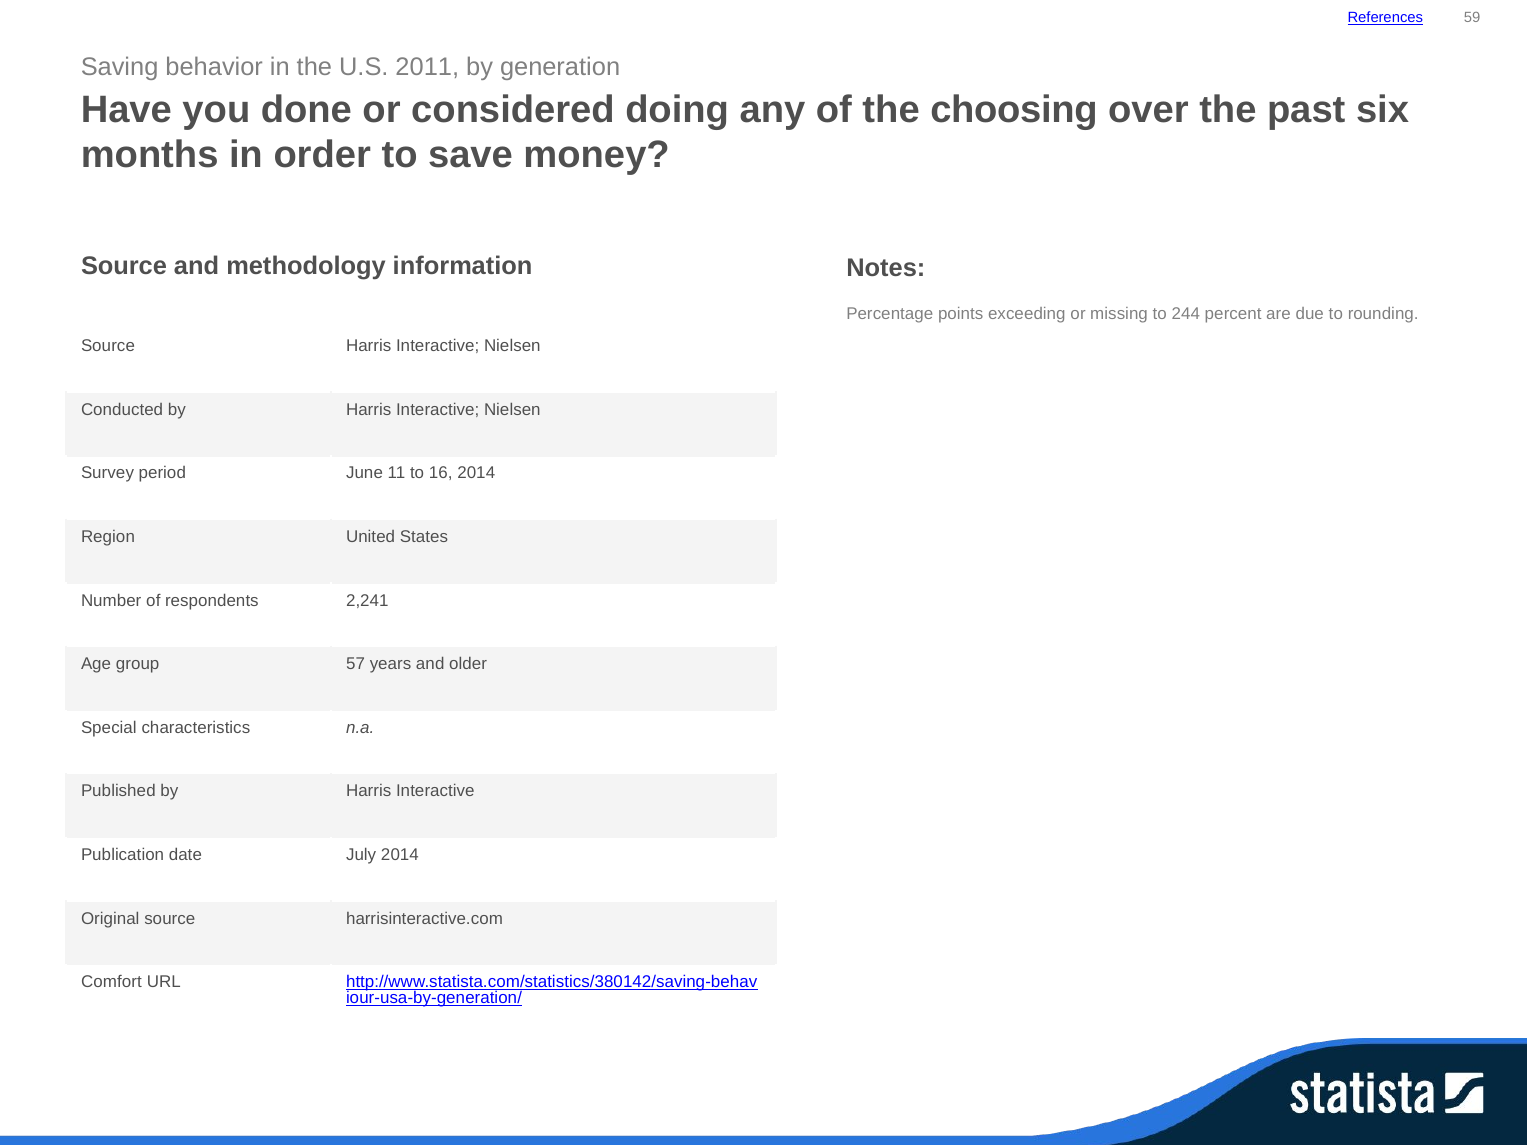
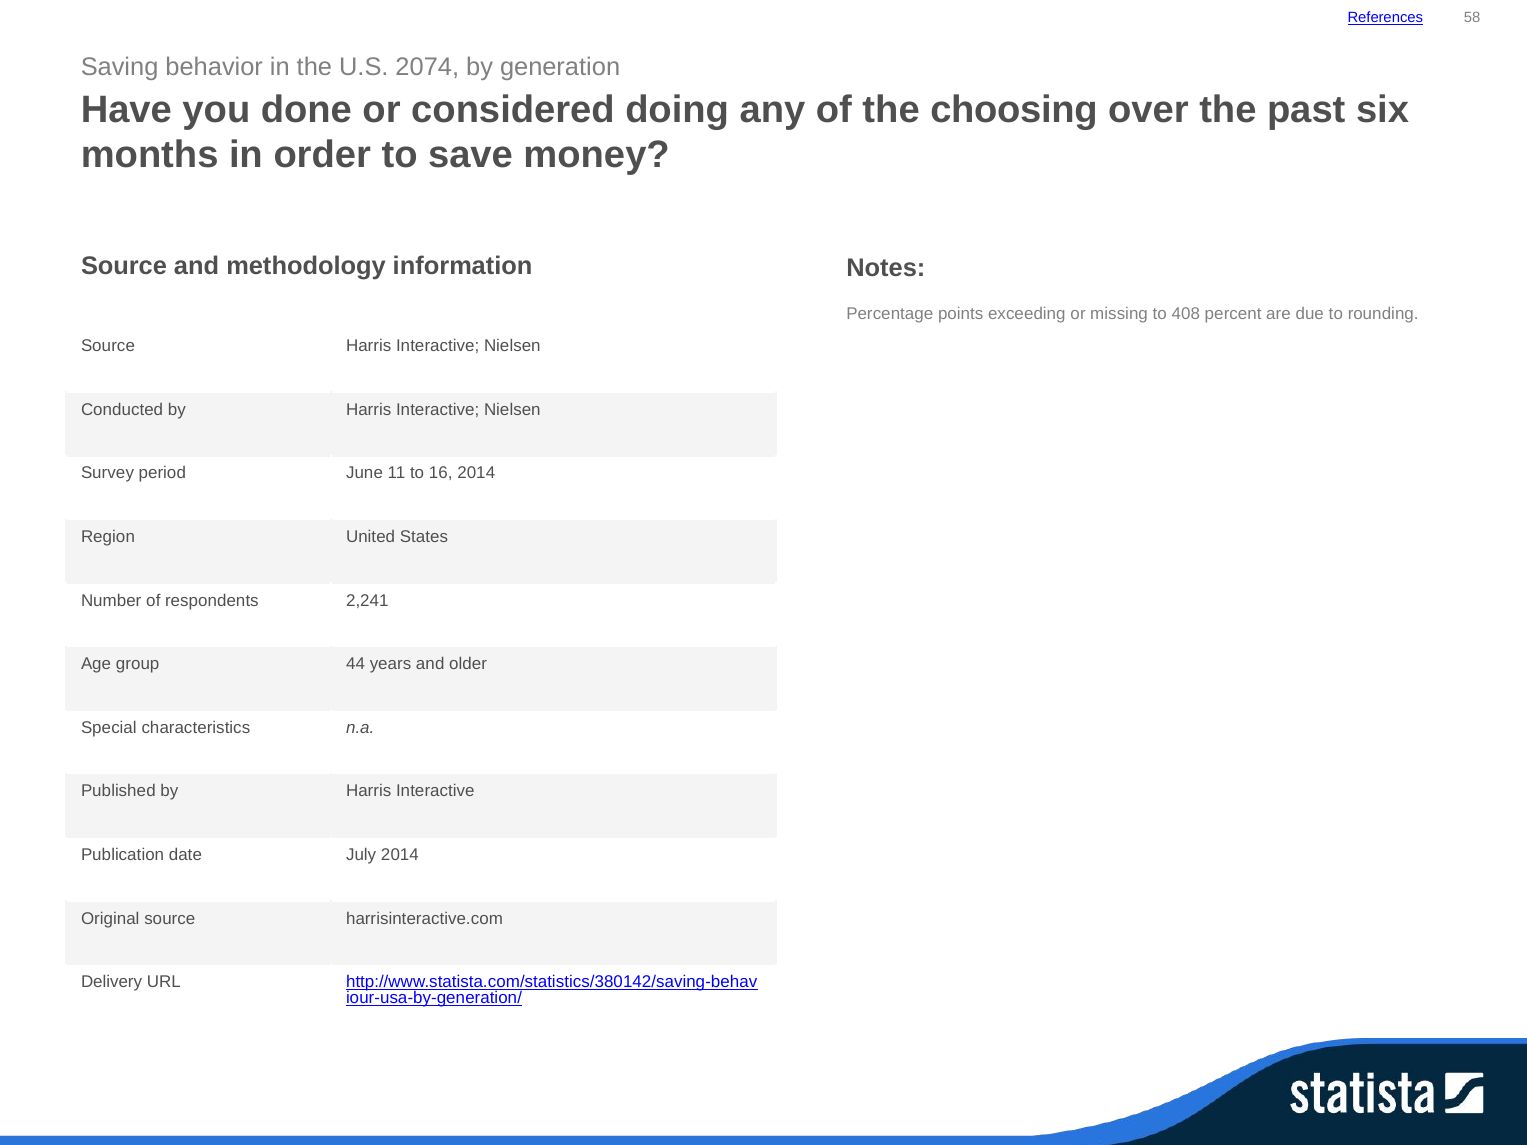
59: 59 -> 58
2011: 2011 -> 2074
244: 244 -> 408
57: 57 -> 44
Comfort: Comfort -> Delivery
